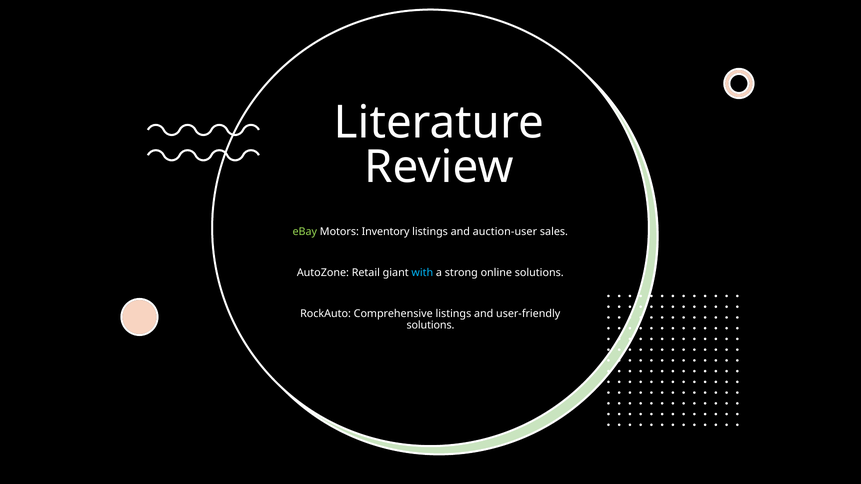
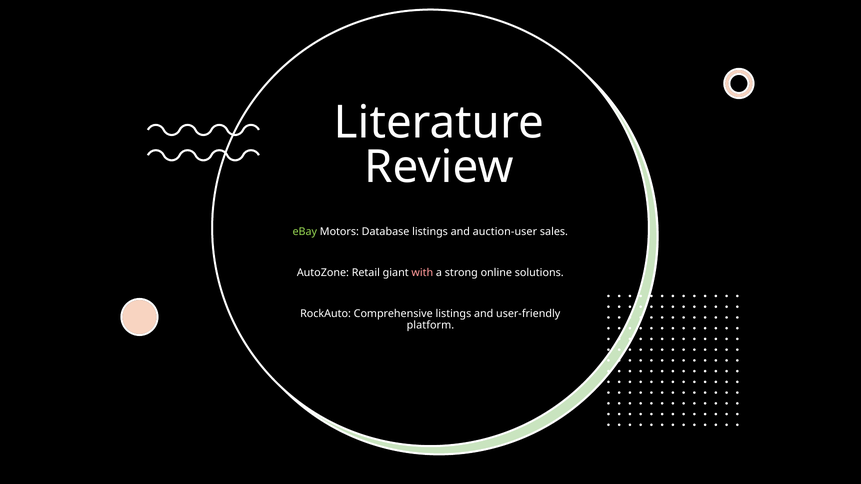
Inventory: Inventory -> Database
with colour: light blue -> pink
solutions at (430, 326): solutions -> platform
